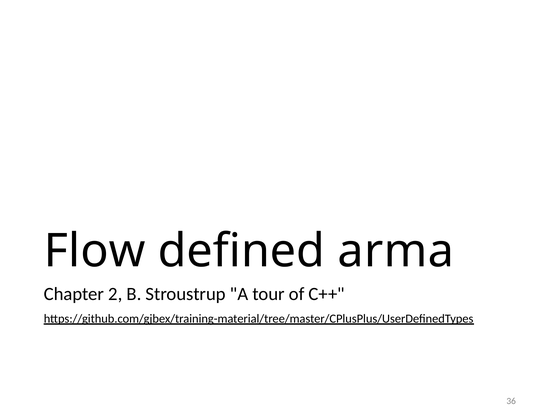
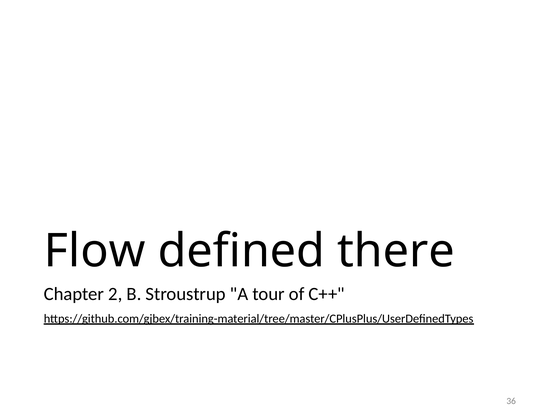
arma: arma -> there
